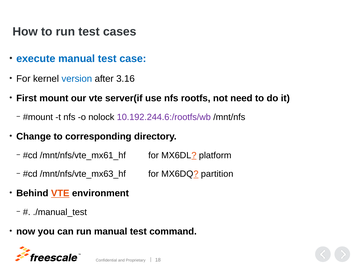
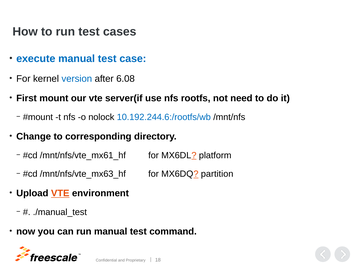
3.16: 3.16 -> 6.08
10.192.244.6:/rootfs/wb colour: purple -> blue
Behind: Behind -> Upload
